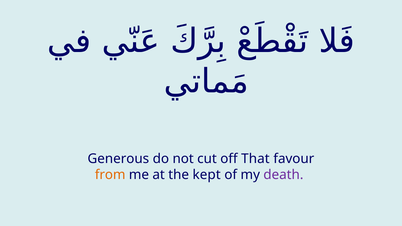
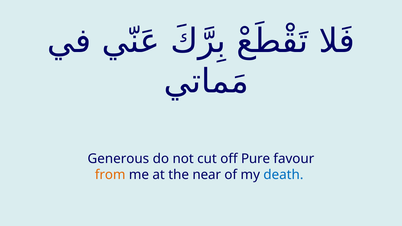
That: That -> Pure
kept: kept -> near
death colour: purple -> blue
